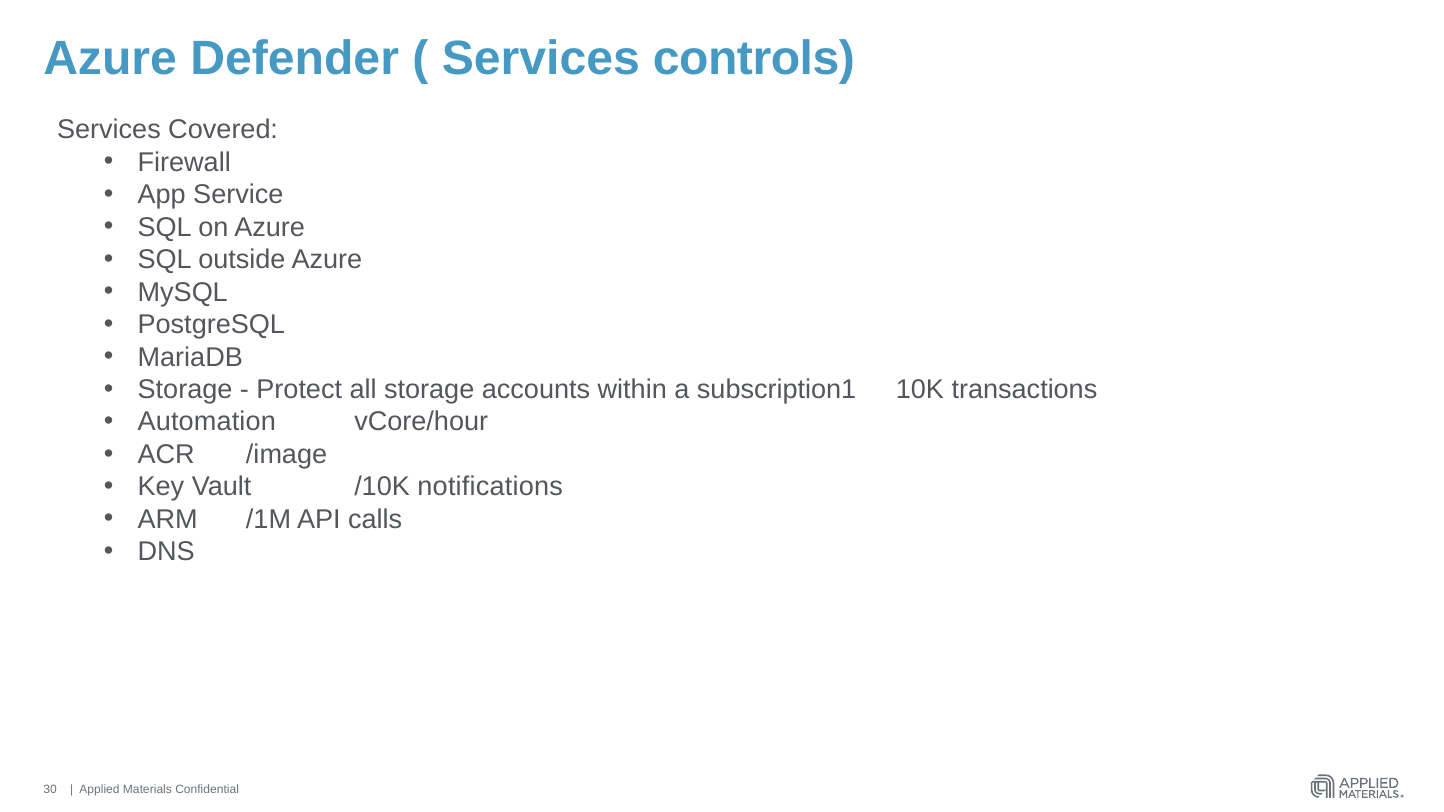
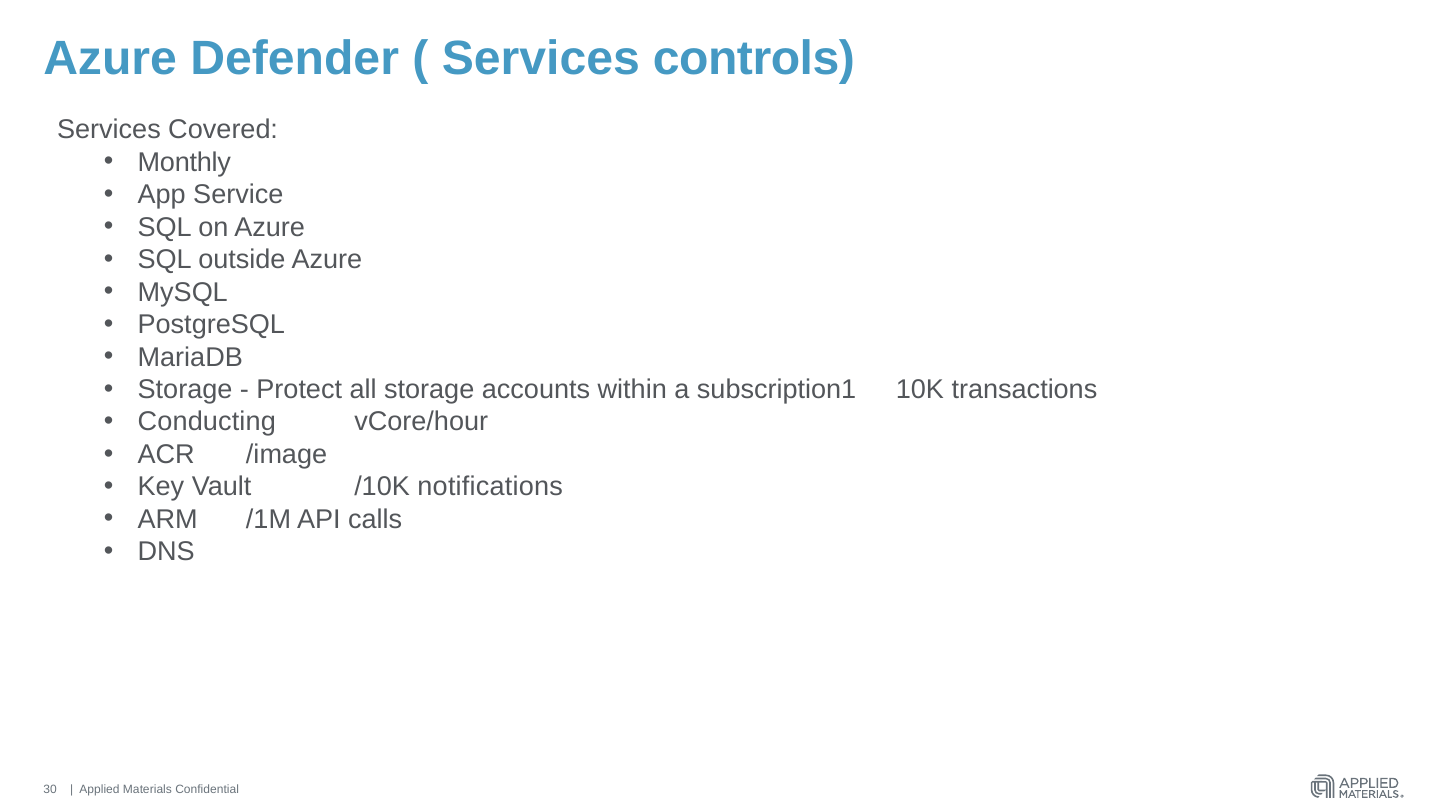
Firewall: Firewall -> Monthly
Automation: Automation -> Conducting
